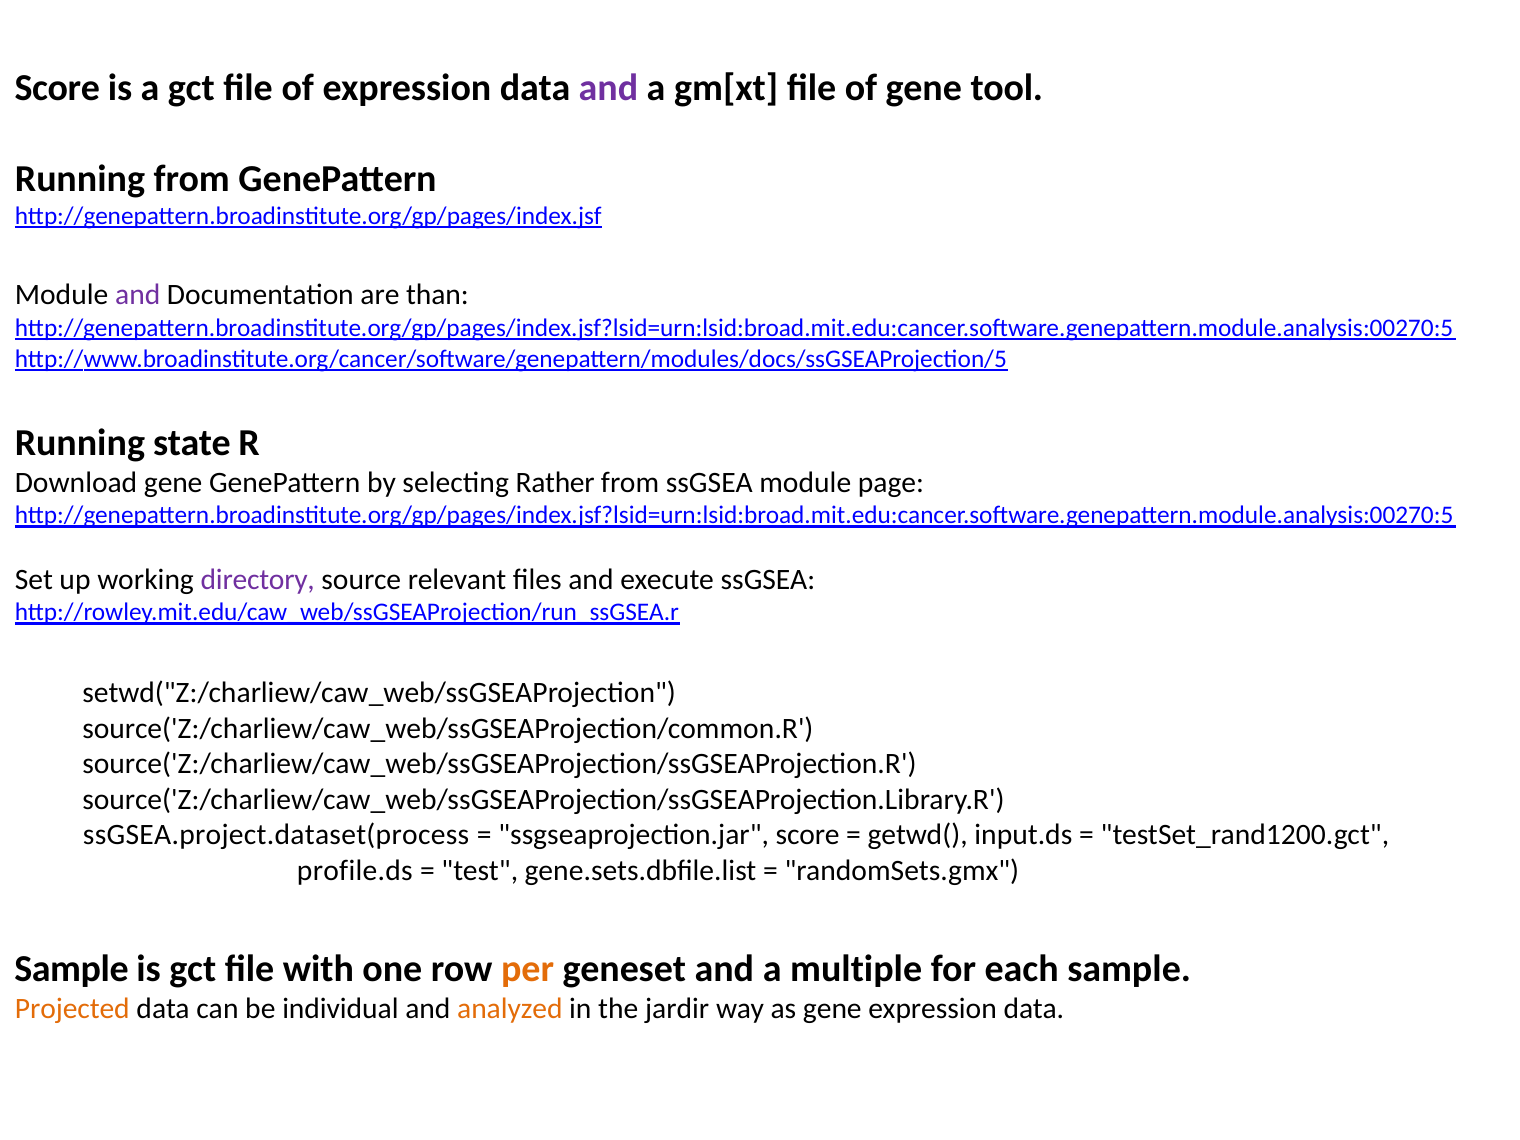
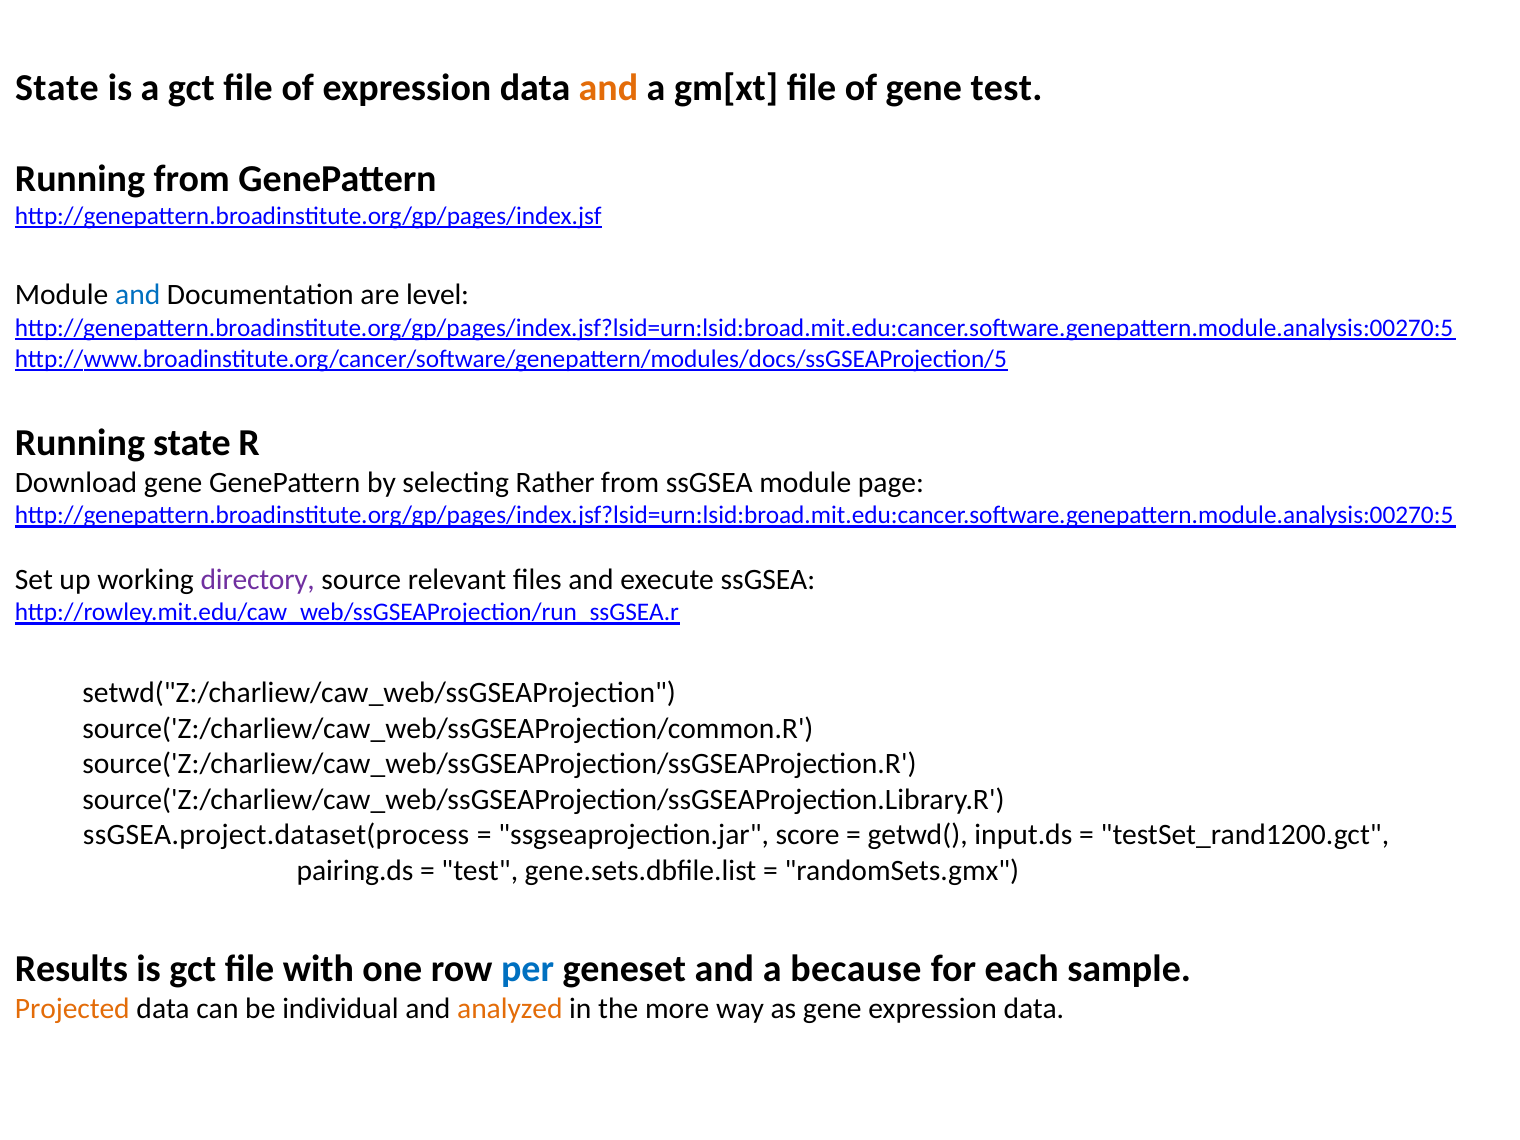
Score at (57, 88): Score -> State
and at (608, 88) colour: purple -> orange
gene tool: tool -> test
and at (138, 295) colour: purple -> blue
than: than -> level
profile.ds: profile.ds -> pairing.ds
Sample at (72, 969): Sample -> Results
per colour: orange -> blue
multiple: multiple -> because
jardir: jardir -> more
